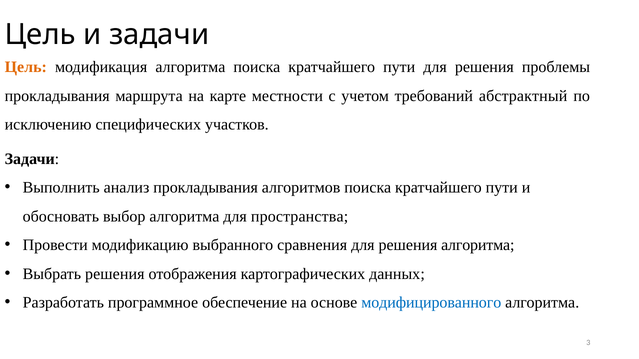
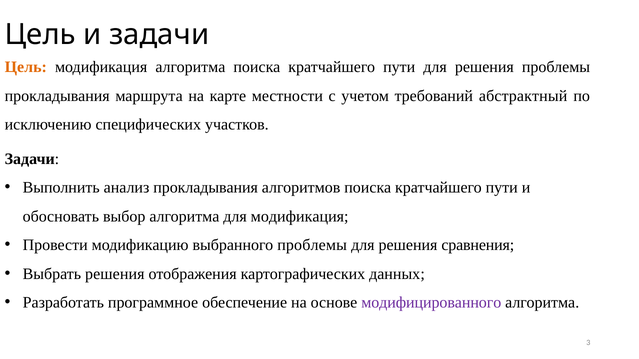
для пространства: пространства -> модификация
выбранного сравнения: сравнения -> проблемы
решения алгоритма: алгоритма -> сравнения
модифицированного colour: blue -> purple
